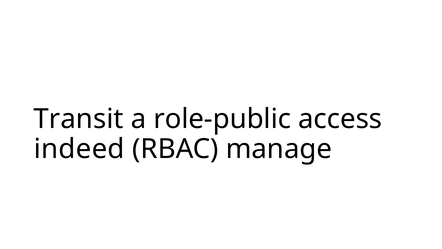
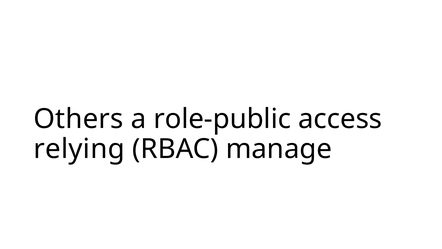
Transit: Transit -> Others
indeed: indeed -> relying
